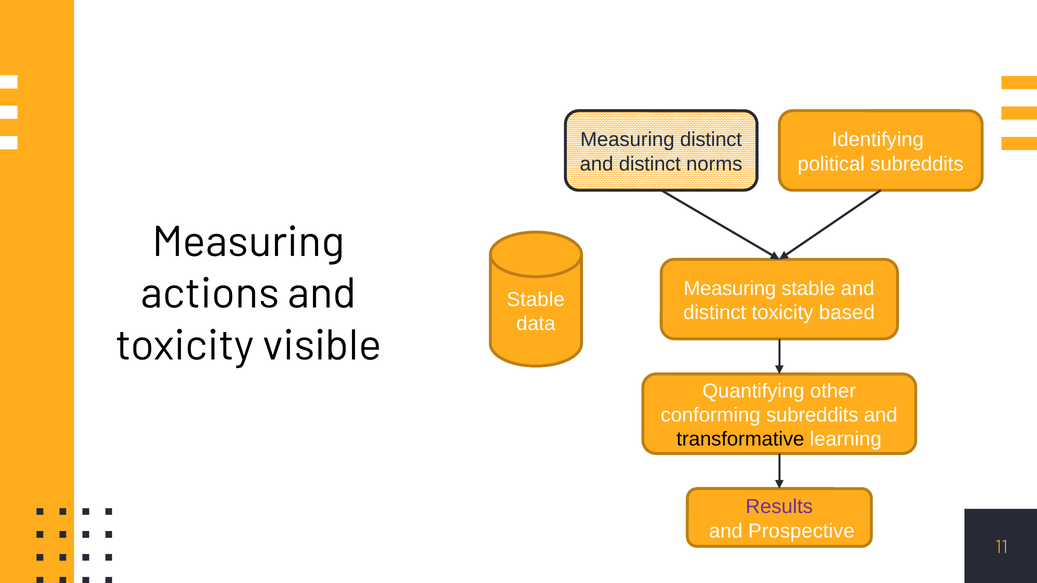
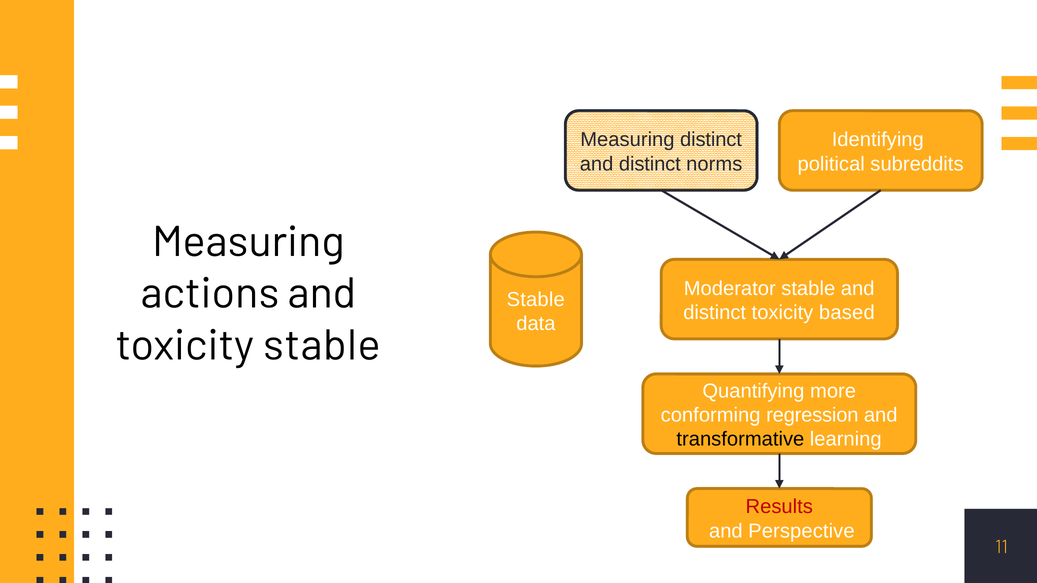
Measuring at (730, 289): Measuring -> Moderator
toxicity visible: visible -> stable
other: other -> more
conforming subreddits: subreddits -> regression
Results colour: purple -> red
Prospective: Prospective -> Perspective
